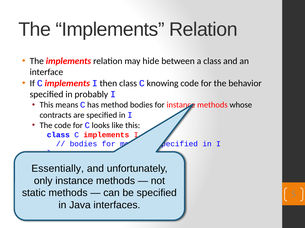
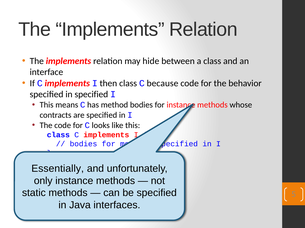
knowing: knowing -> because
in probably: probably -> specified
